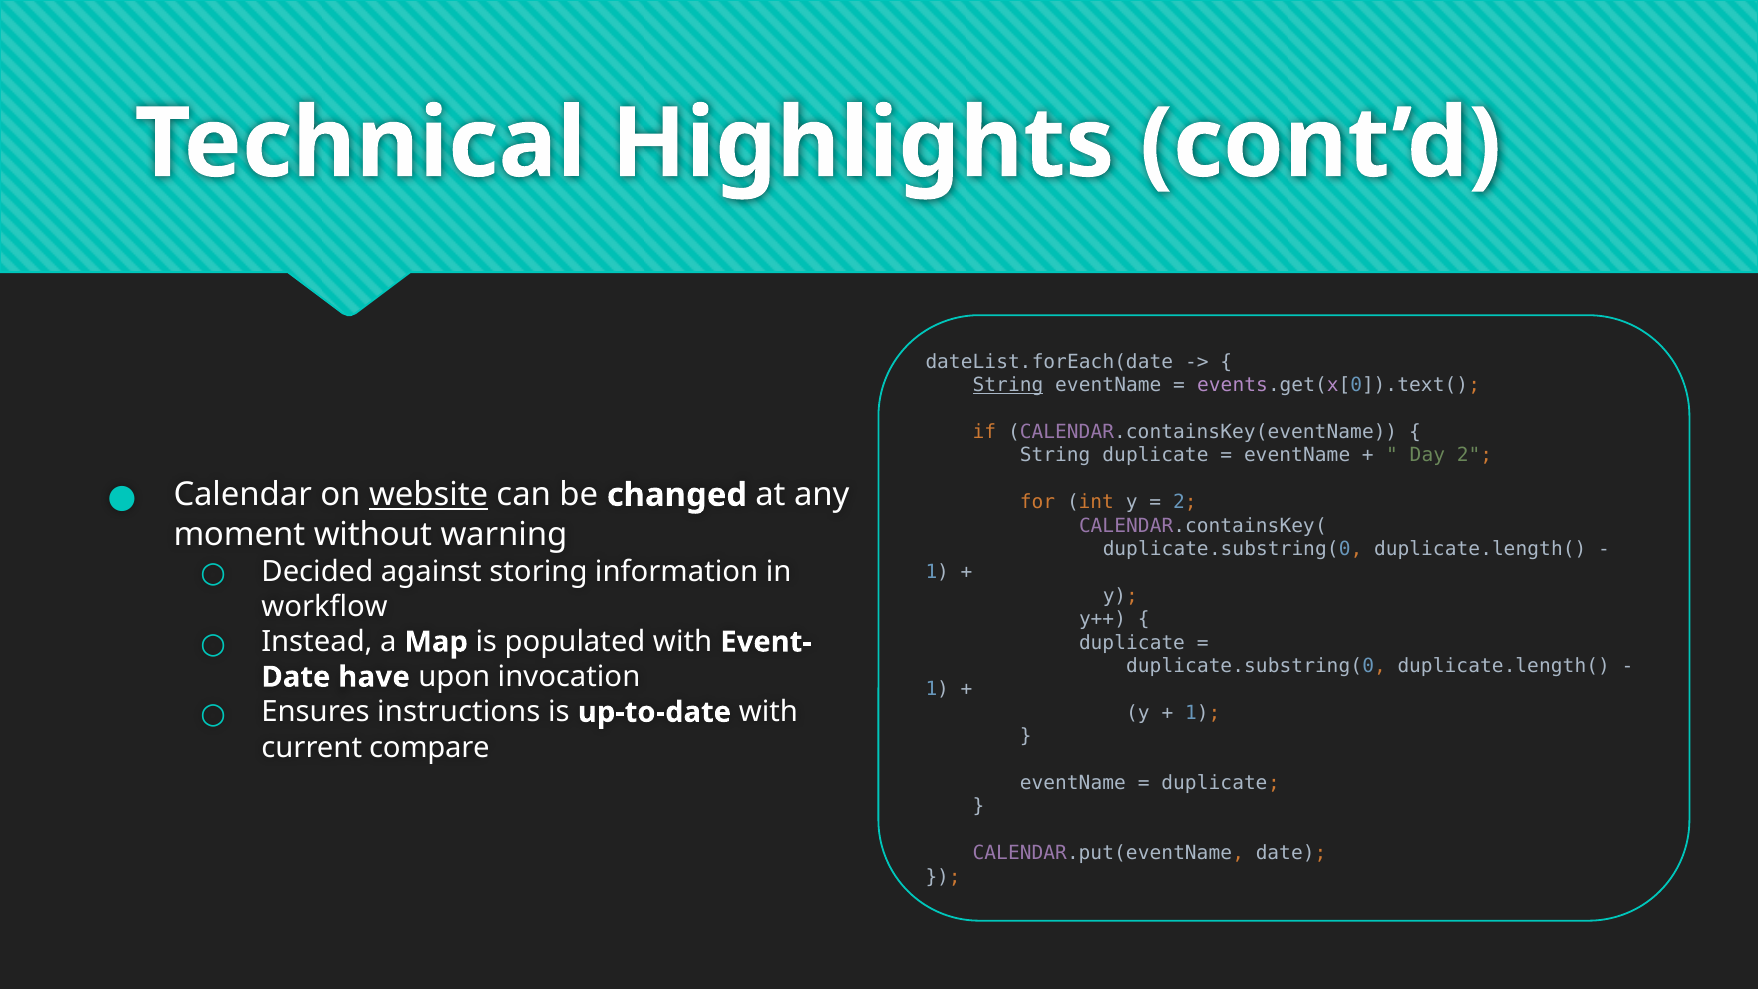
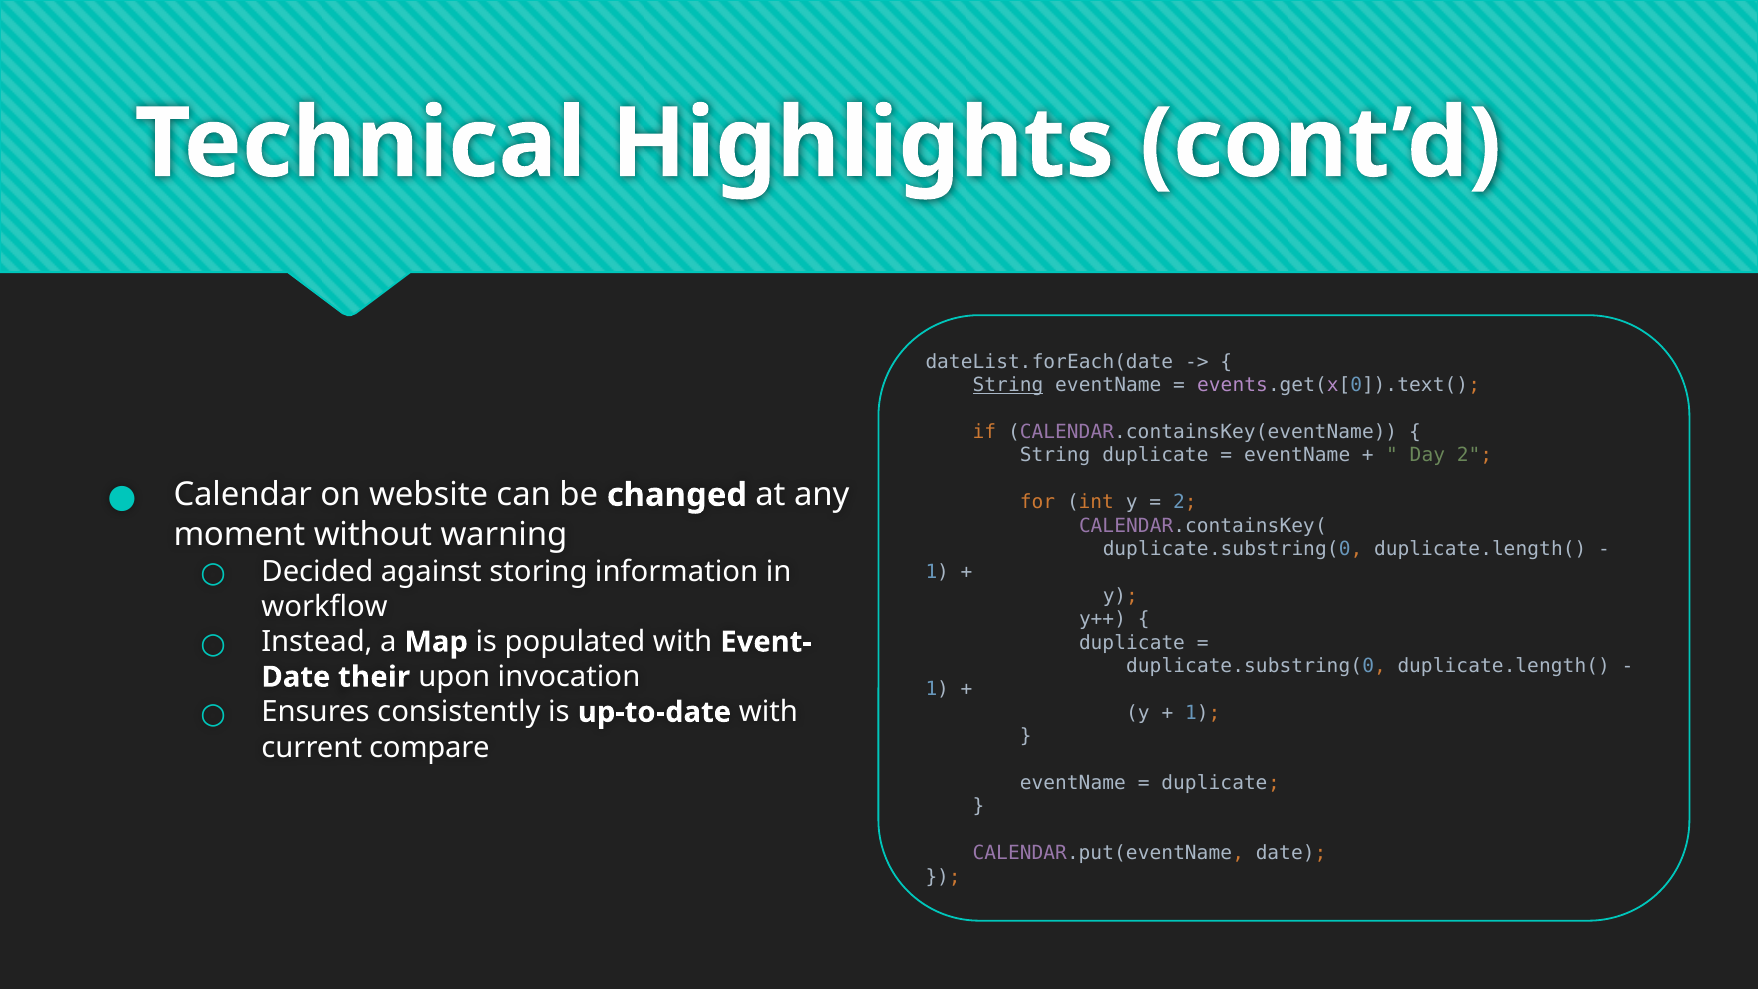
website underline: present -> none
have: have -> their
instructions: instructions -> consistently
